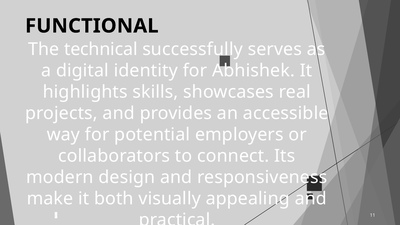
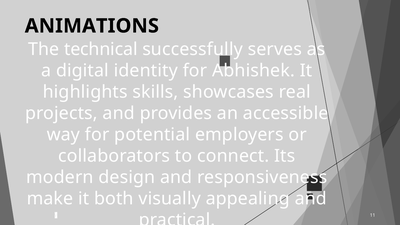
FUNCTIONAL: FUNCTIONAL -> ANIMATIONS
